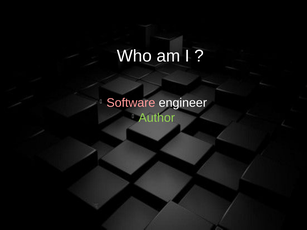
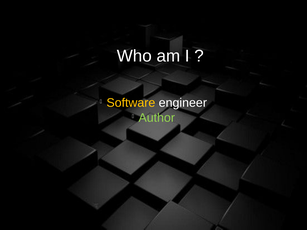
Software colour: pink -> yellow
